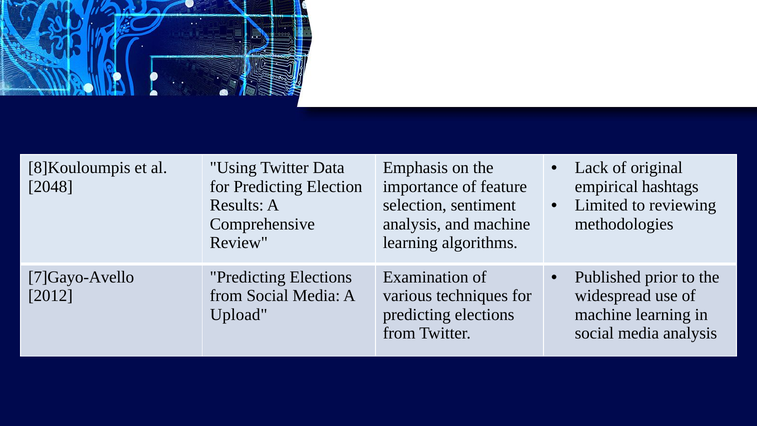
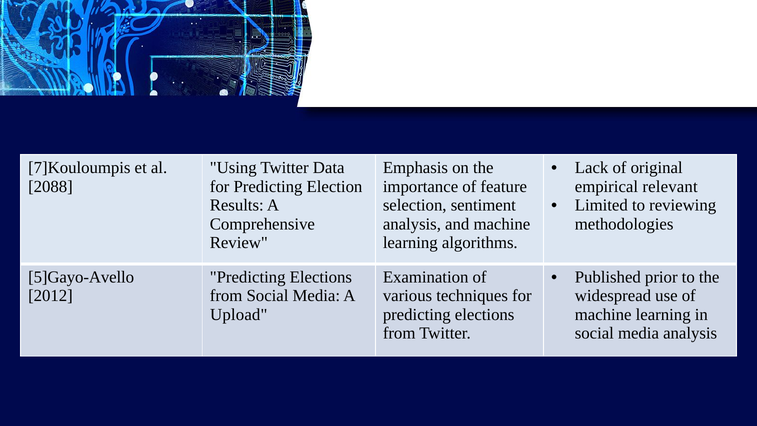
8]Kouloumpis: 8]Kouloumpis -> 7]Kouloumpis
2048: 2048 -> 2088
hashtags: hashtags -> relevant
7]Gayo-Avello: 7]Gayo-Avello -> 5]Gayo-Avello
